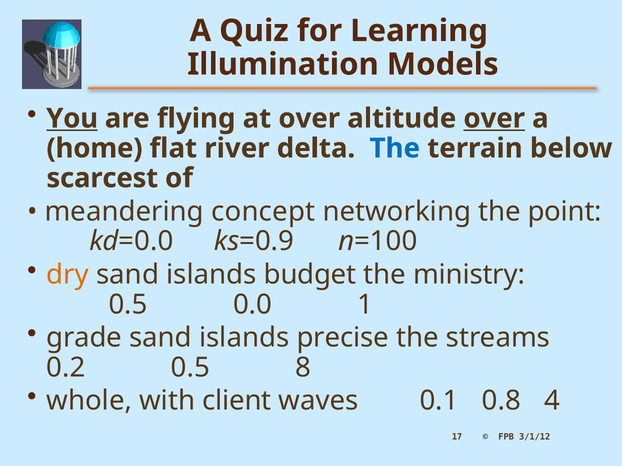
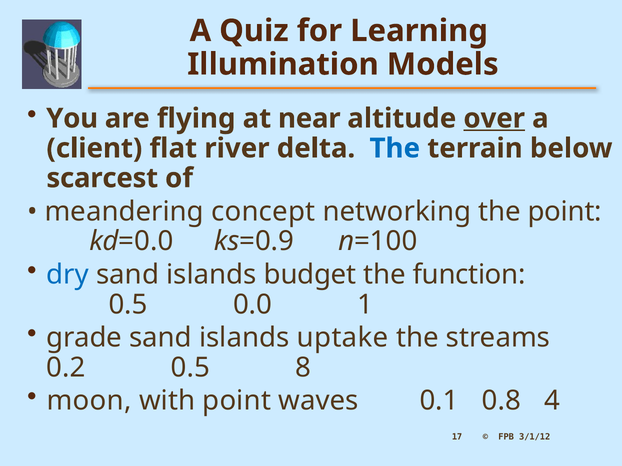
You underline: present -> none
at over: over -> near
home: home -> client
dry colour: orange -> blue
ministry: ministry -> function
precise: precise -> uptake
whole: whole -> moon
with client: client -> point
